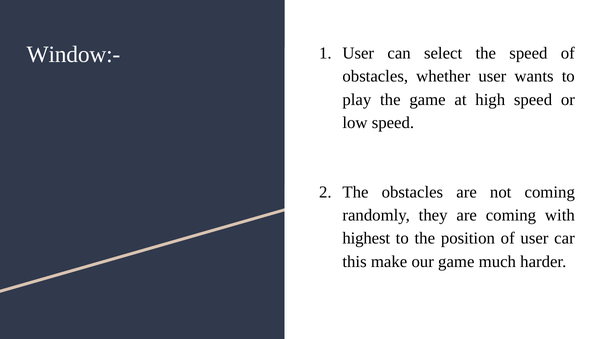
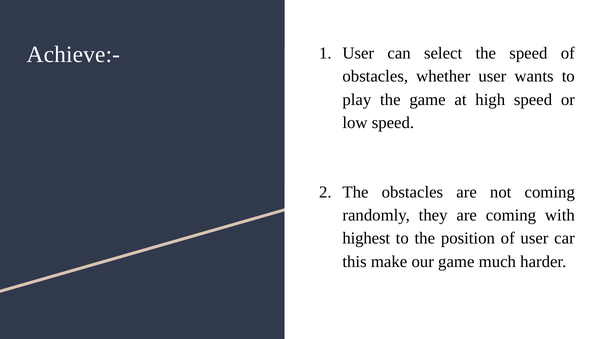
Window:-: Window:- -> Achieve:-
